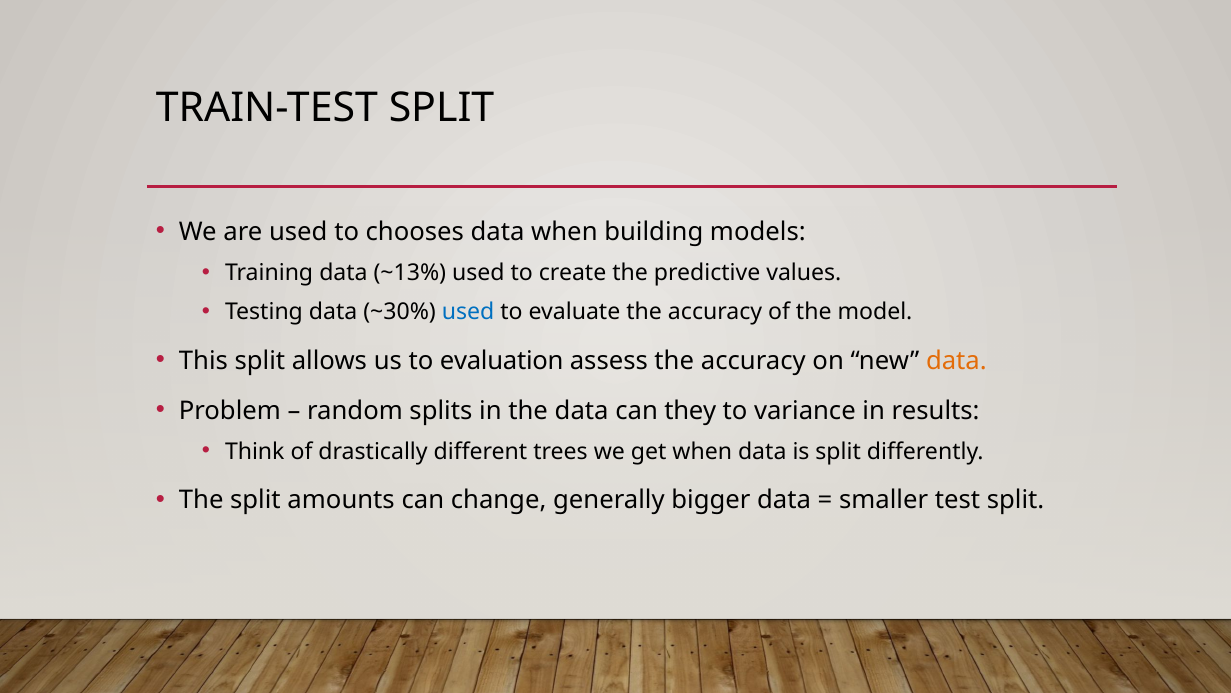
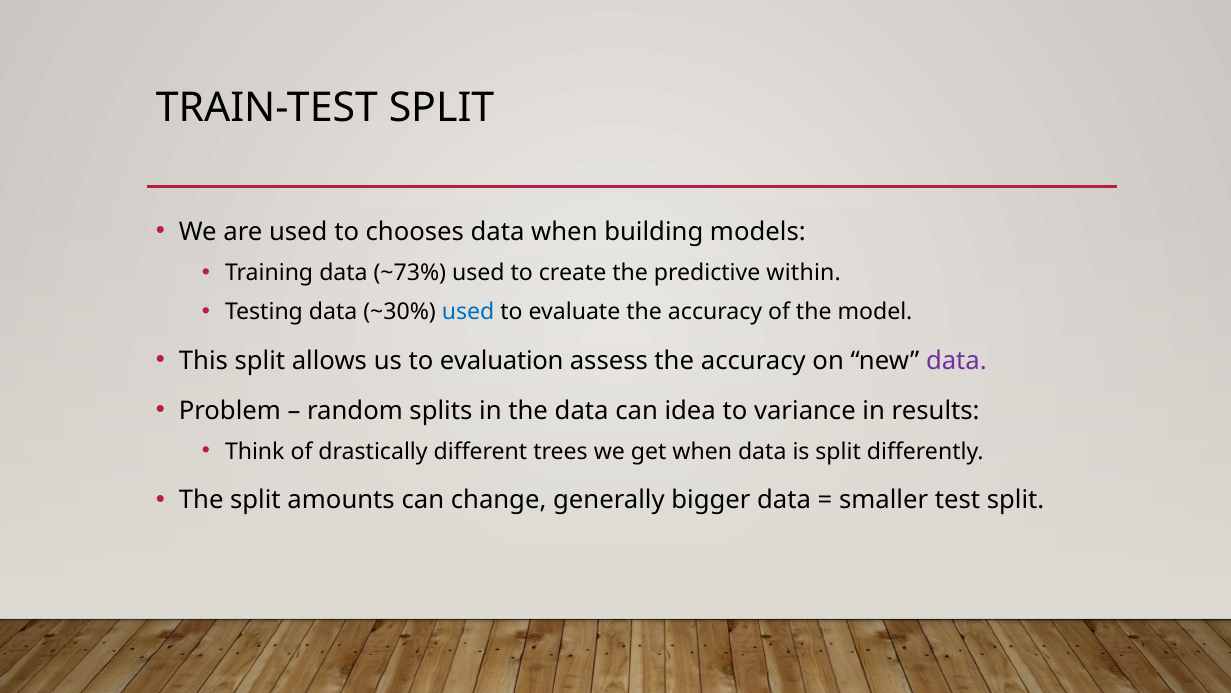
~13%: ~13% -> ~73%
values: values -> within
data at (956, 360) colour: orange -> purple
they: they -> idea
